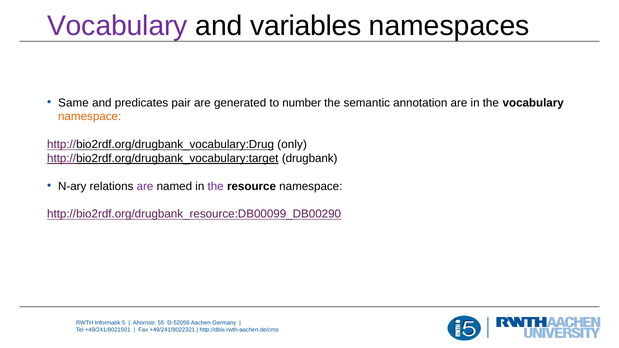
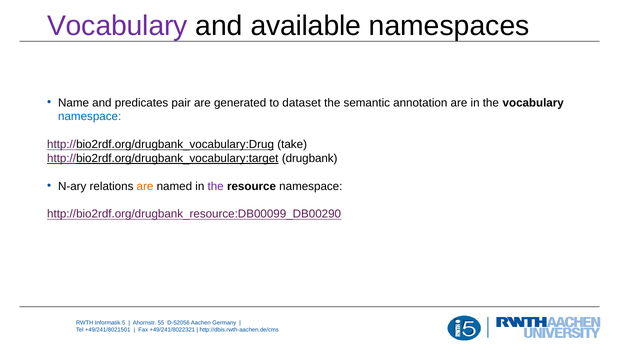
variables: variables -> available
Same: Same -> Name
number: number -> dataset
namespace at (90, 117) colour: orange -> blue
only: only -> take
are at (145, 186) colour: purple -> orange
